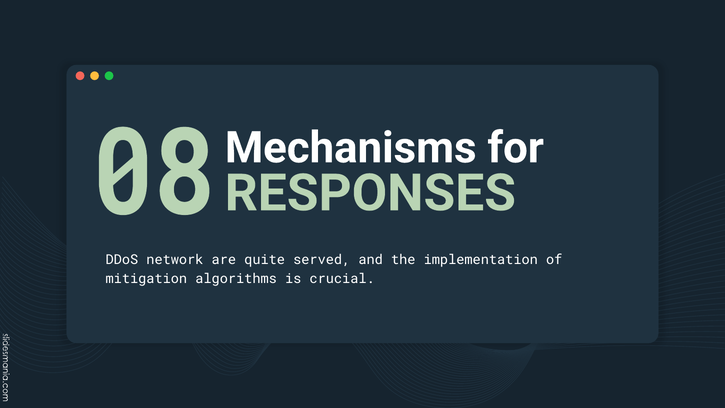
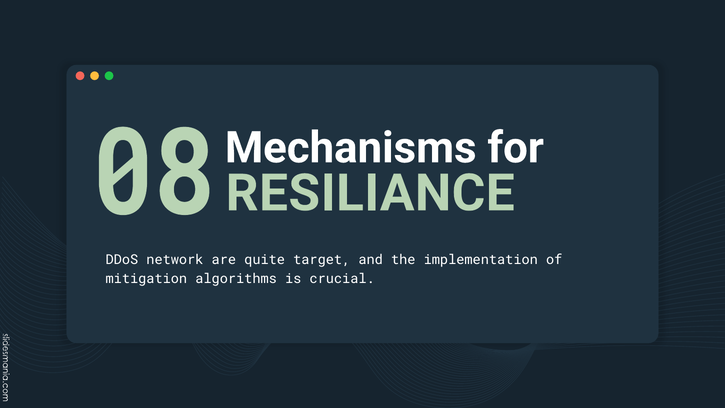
RESPONSES: RESPONSES -> RESILIANCE
served: served -> target
